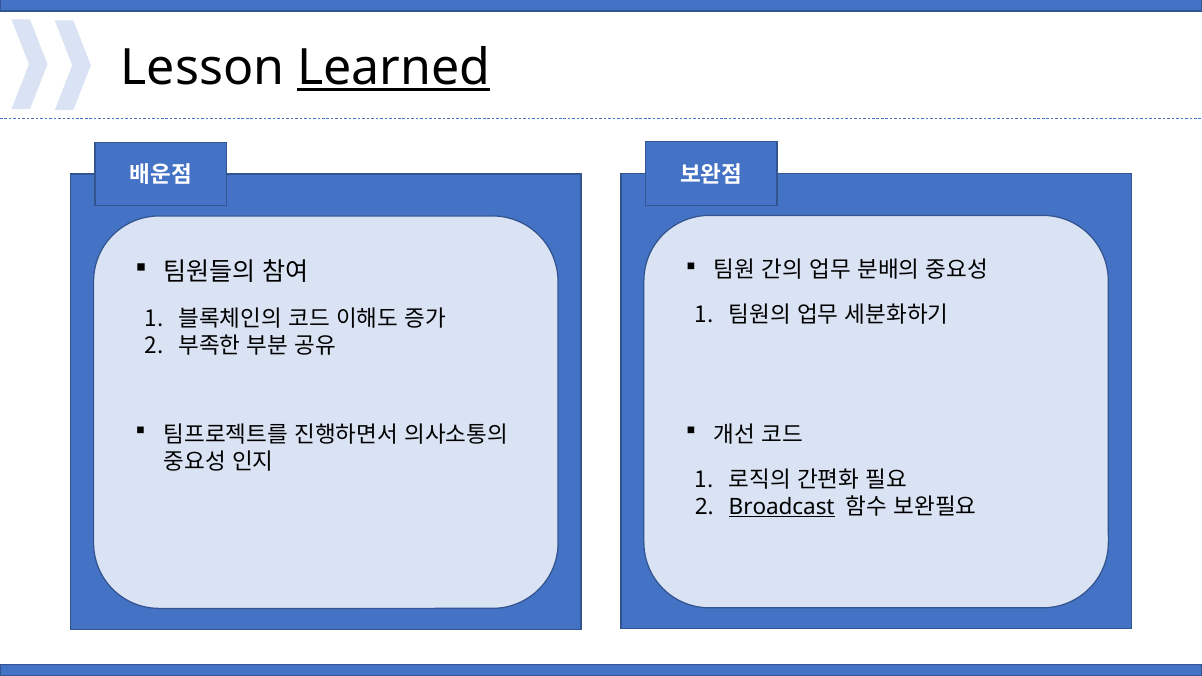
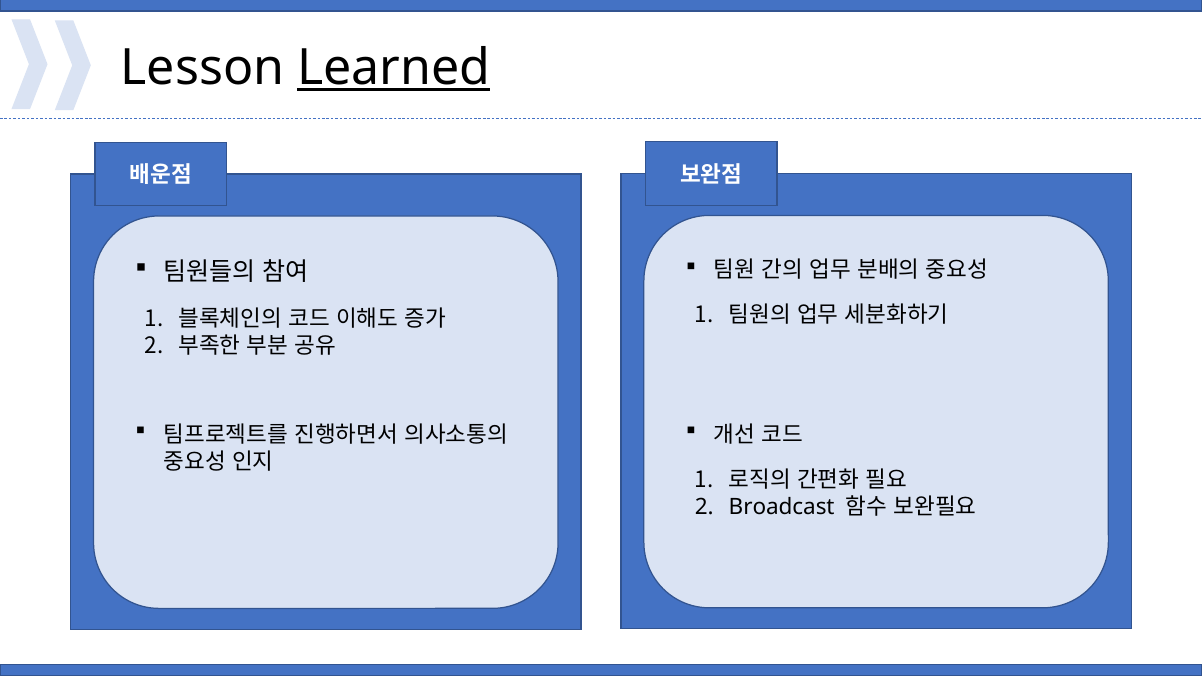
Broadcast underline: present -> none
